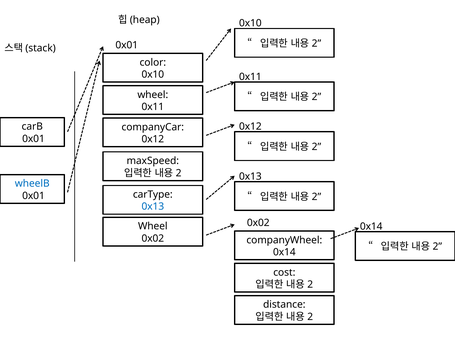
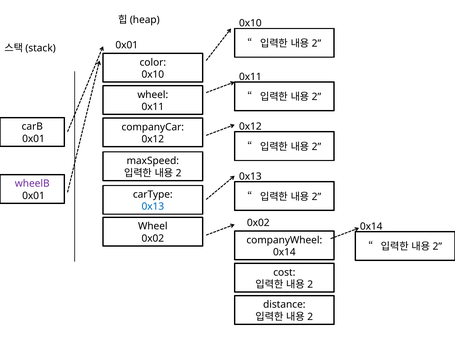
wheelB colour: blue -> purple
